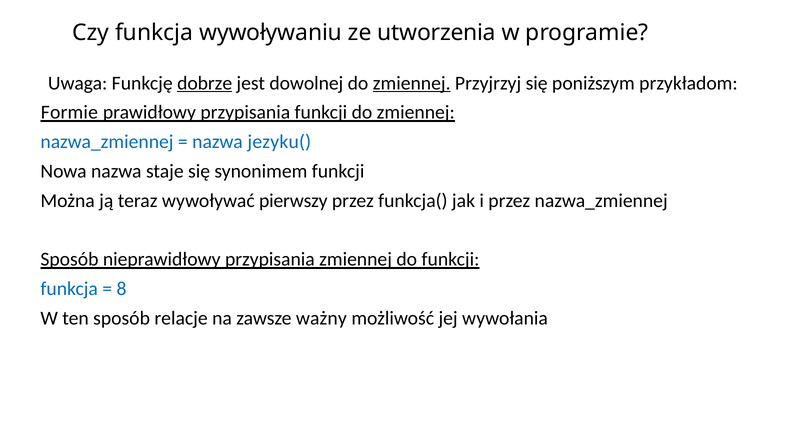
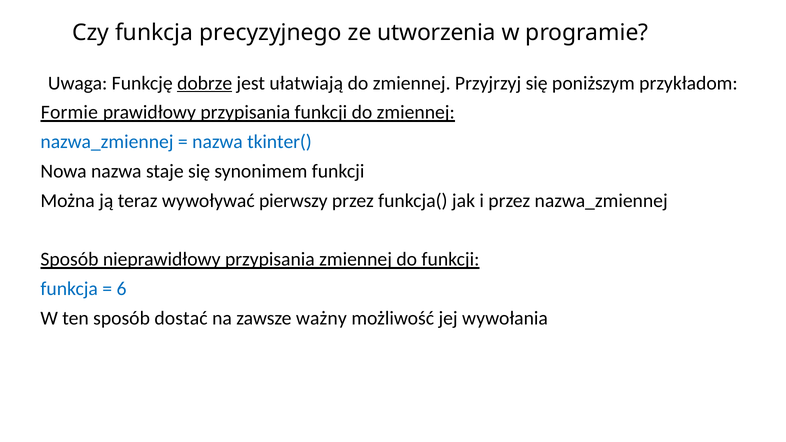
wywoływaniu: wywoływaniu -> precyzyjnego
dowolnej: dowolnej -> ułatwiają
zmiennej at (412, 83) underline: present -> none
jezyku(: jezyku( -> tkinter(
8: 8 -> 6
relacje: relacje -> dostać
